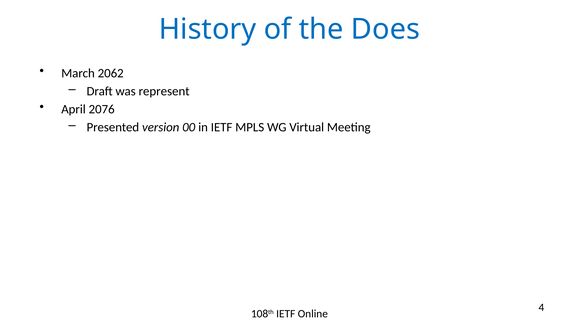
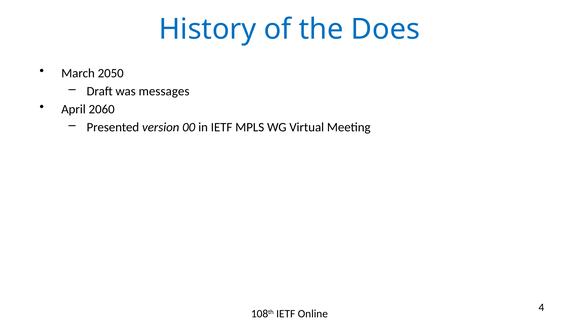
2062: 2062 -> 2050
represent: represent -> messages
2076: 2076 -> 2060
